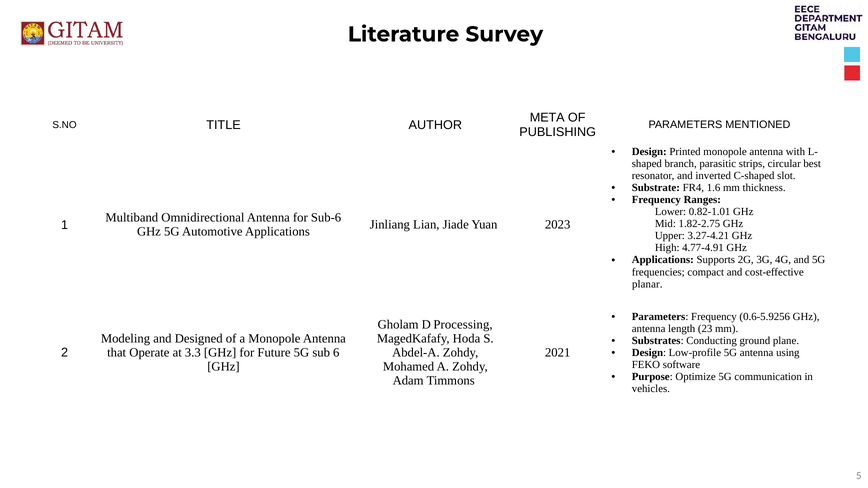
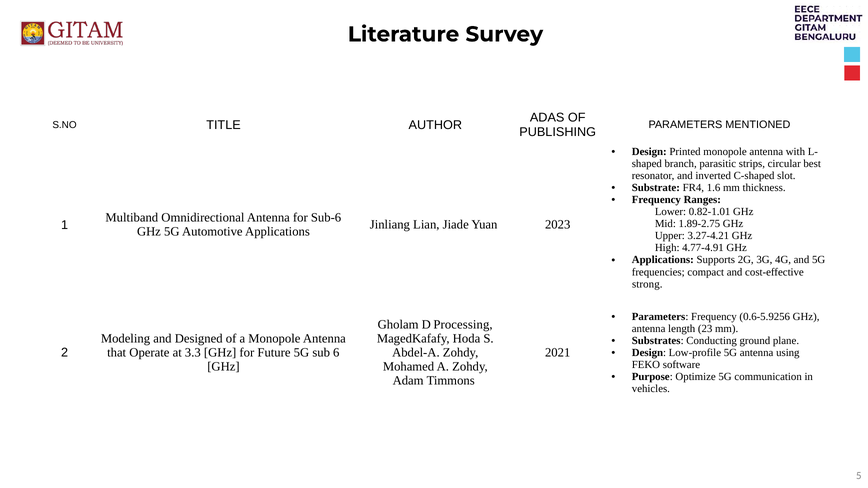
META: META -> ADAS
1.82-2.75: 1.82-2.75 -> 1.89-2.75
planar: planar -> strong
